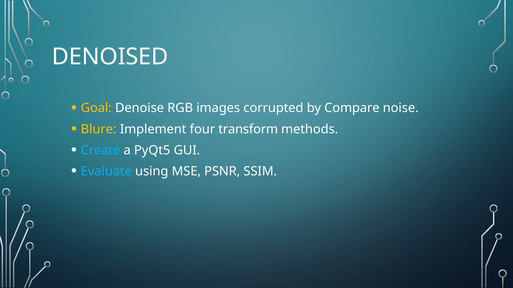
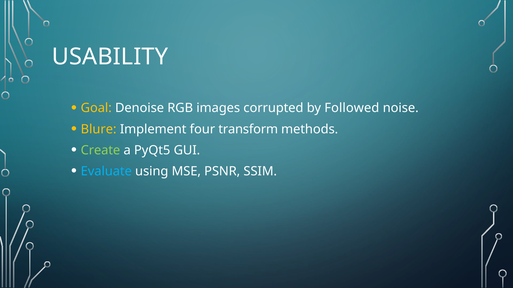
DENOISED: DENOISED -> USABILITY
Compare: Compare -> Followed
Create colour: light blue -> light green
